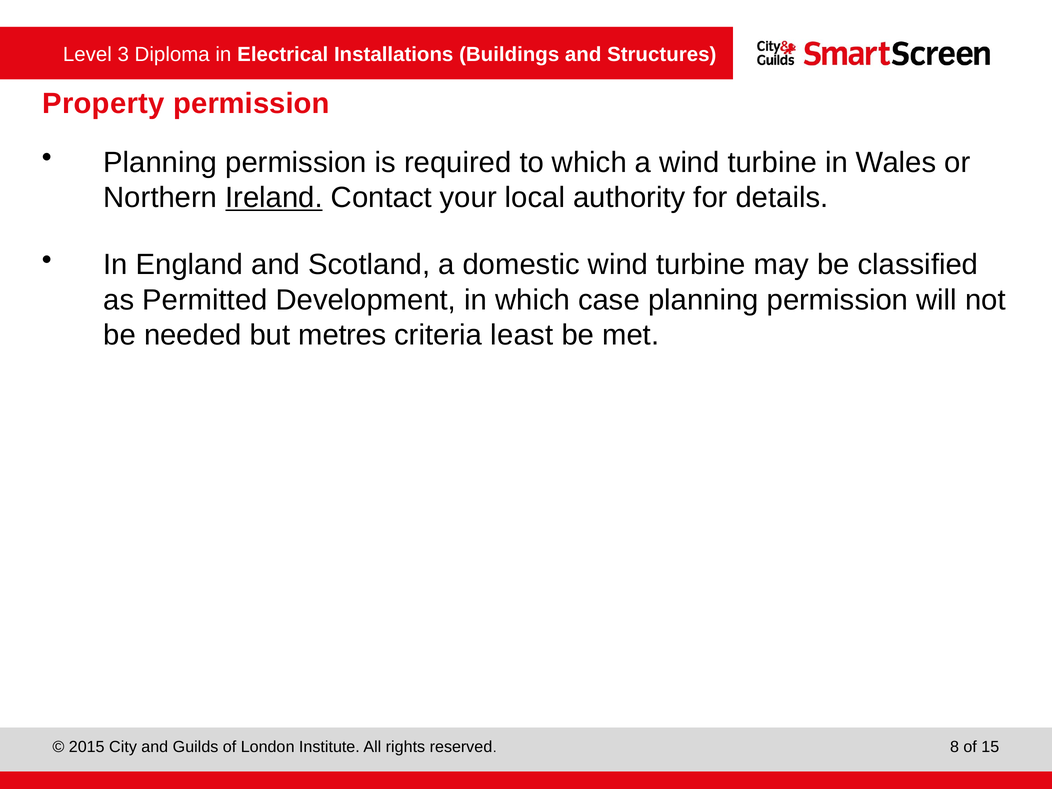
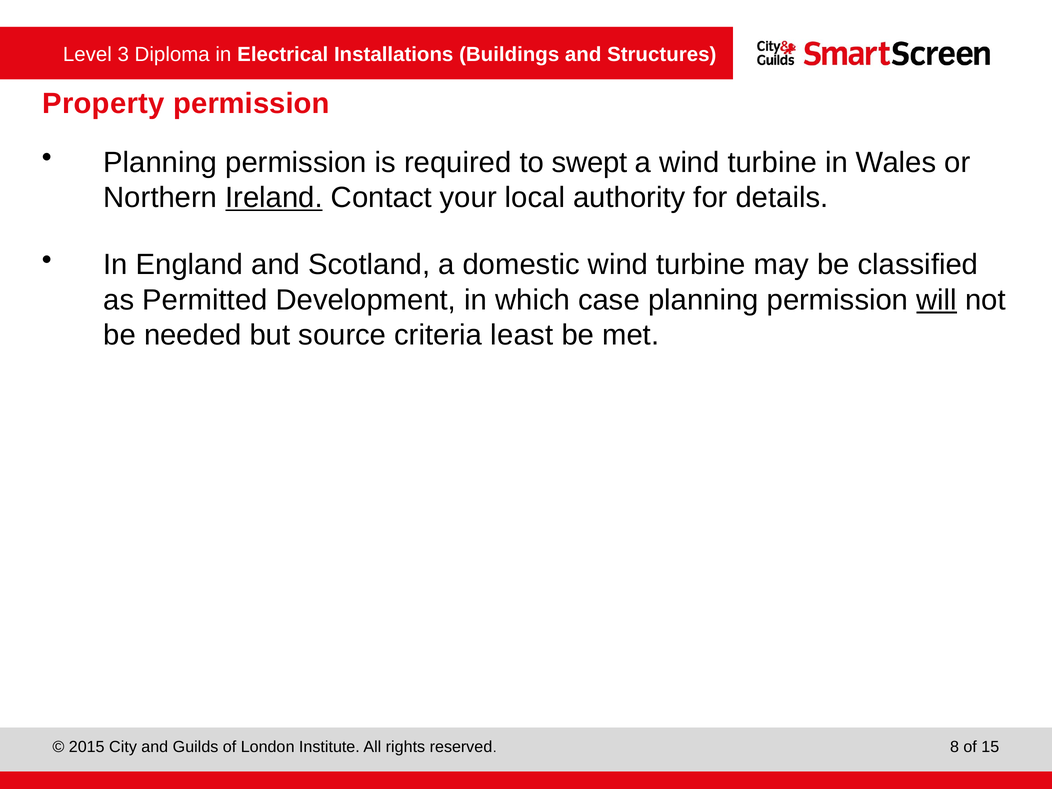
to which: which -> swept
will underline: none -> present
metres: metres -> source
